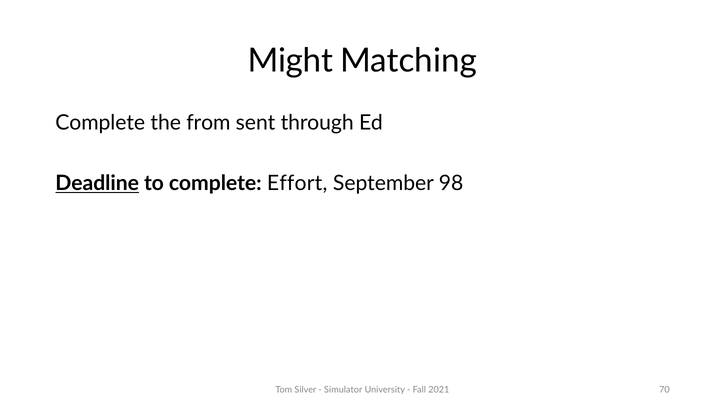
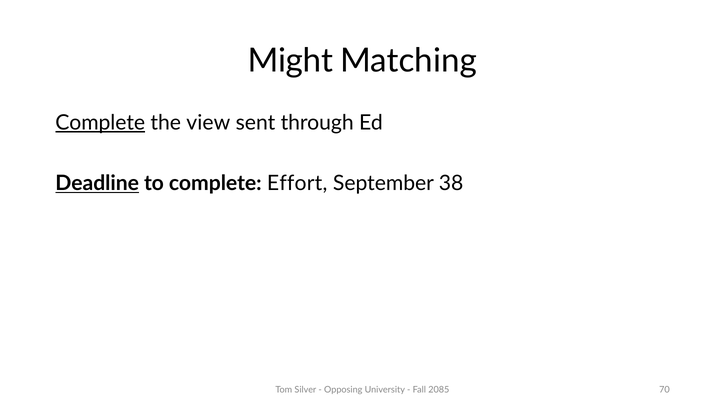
Complete at (100, 123) underline: none -> present
from: from -> view
98: 98 -> 38
Simulator: Simulator -> Opposing
2021: 2021 -> 2085
